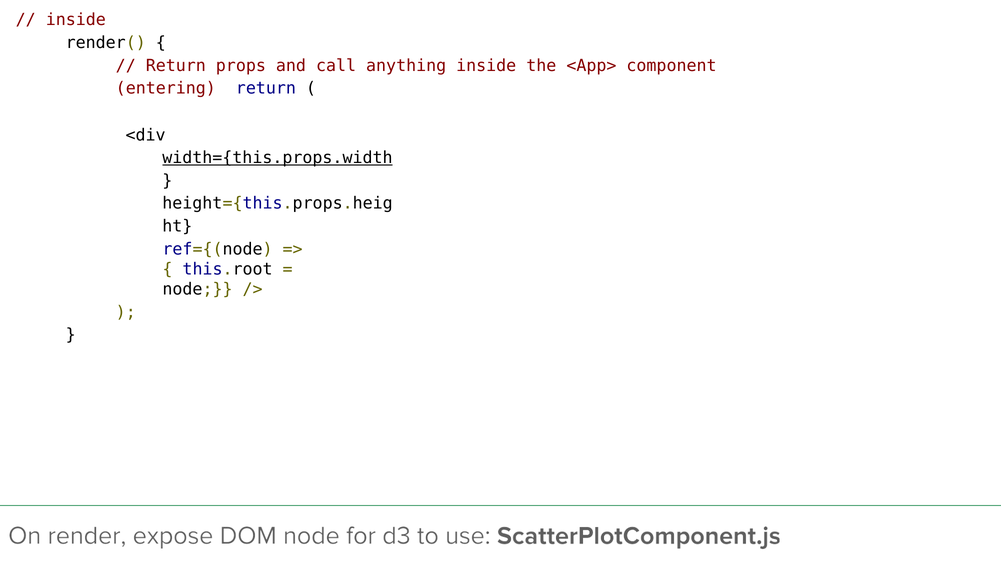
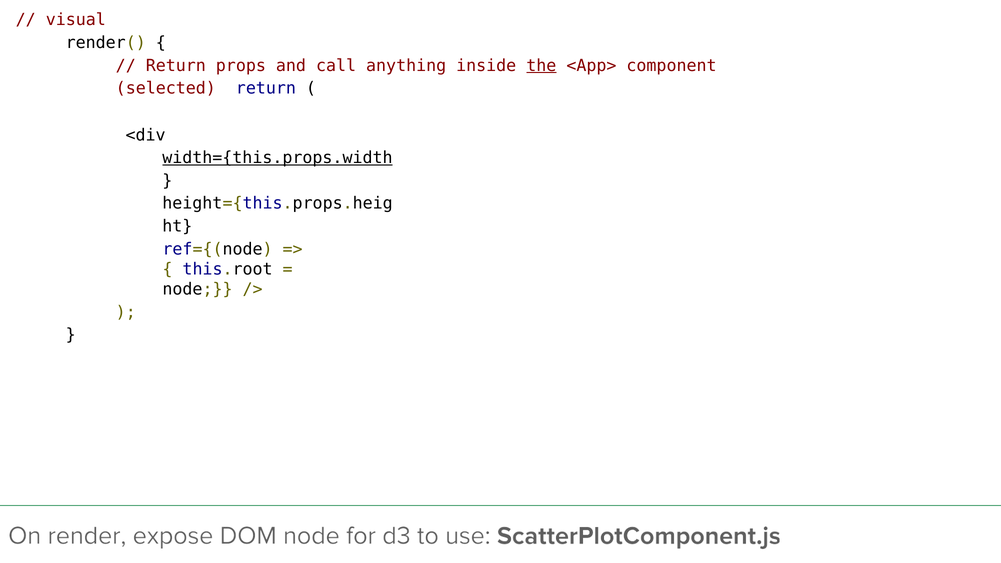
inside at (76, 20): inside -> visual
the underline: none -> present
entering: entering -> selected
